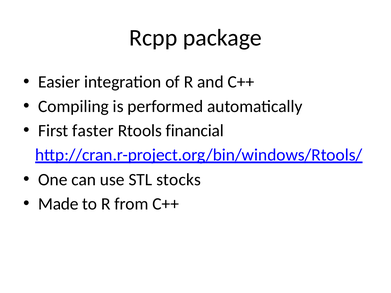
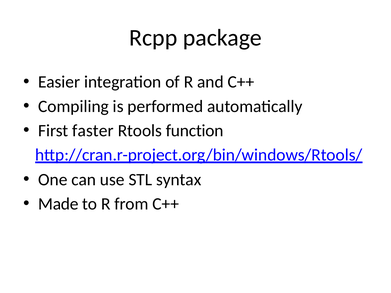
financial: financial -> function
stocks: stocks -> syntax
